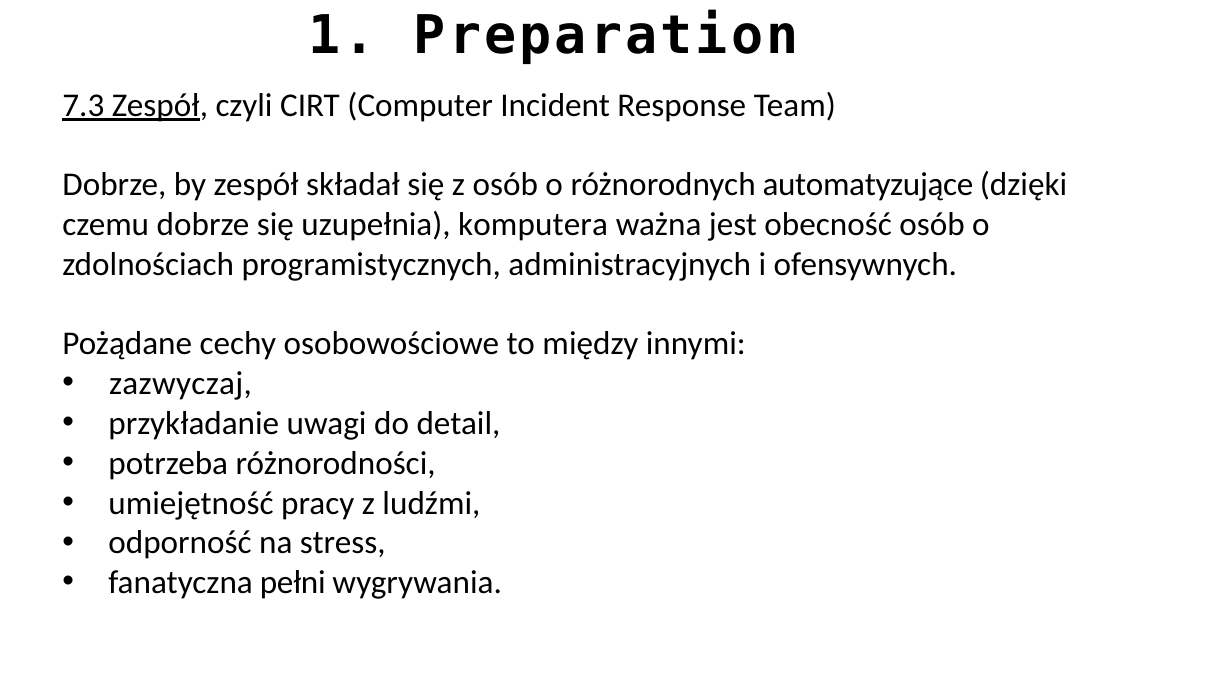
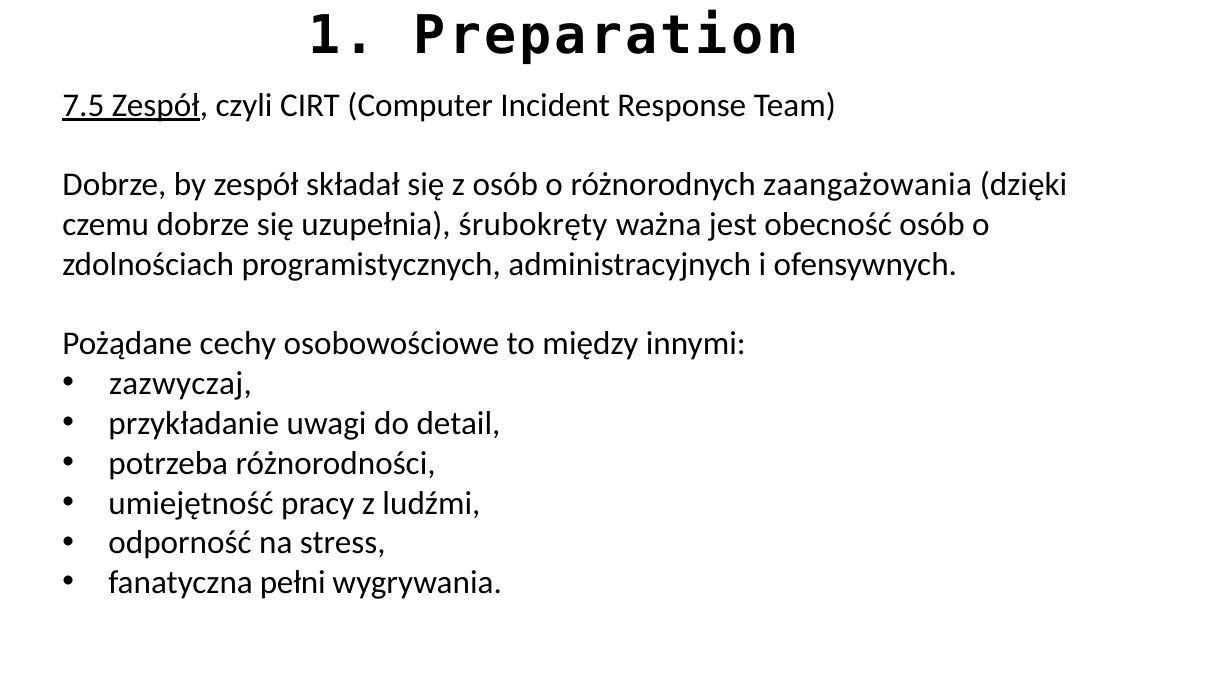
7.3: 7.3 -> 7.5
automatyzujące: automatyzujące -> zaangażowania
komputera: komputera -> śrubokręty
